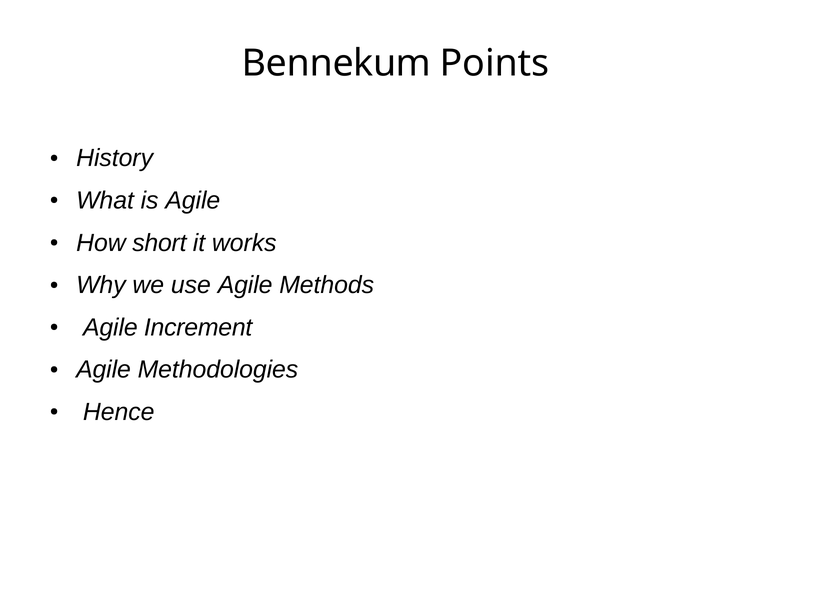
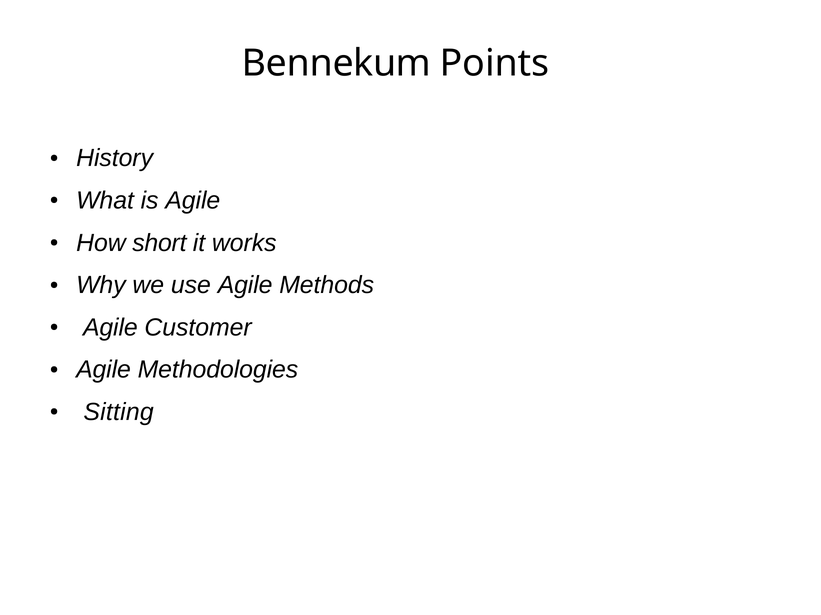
Increment: Increment -> Customer
Hence: Hence -> Sitting
